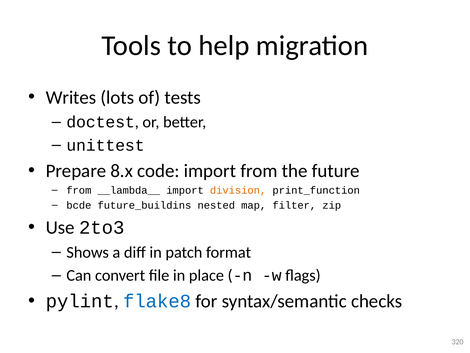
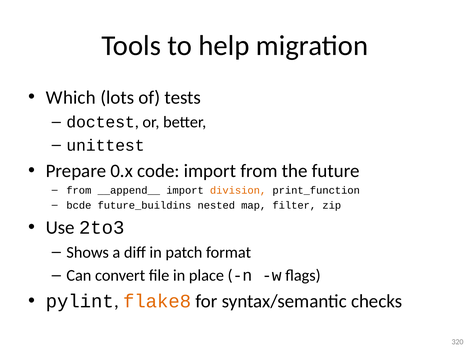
Writes: Writes -> Which
8.x: 8.x -> 0.x
__lambda__: __lambda__ -> __append__
flake8 colour: blue -> orange
